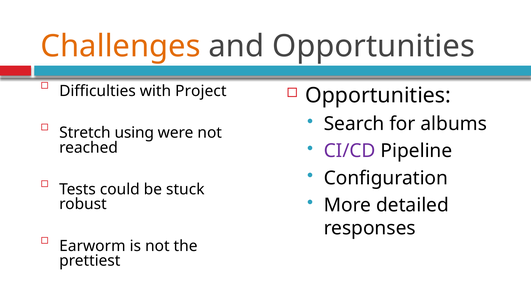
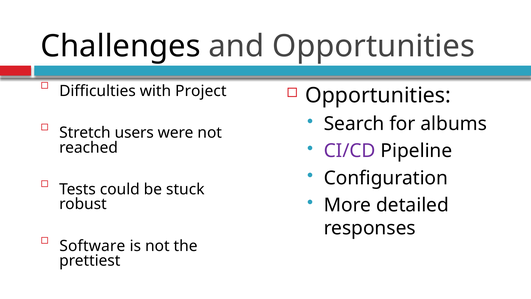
Challenges colour: orange -> black
using: using -> users
Earworm: Earworm -> Software
